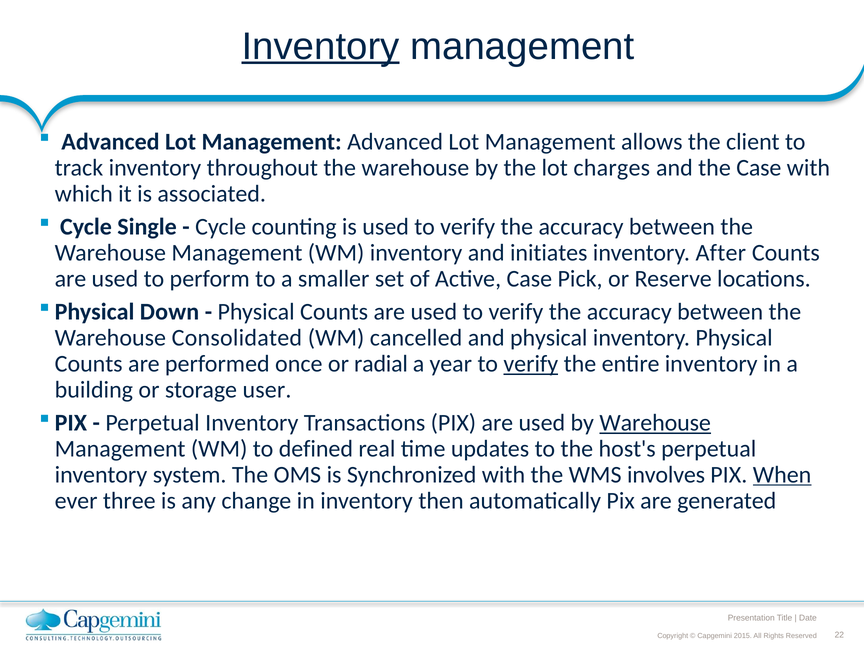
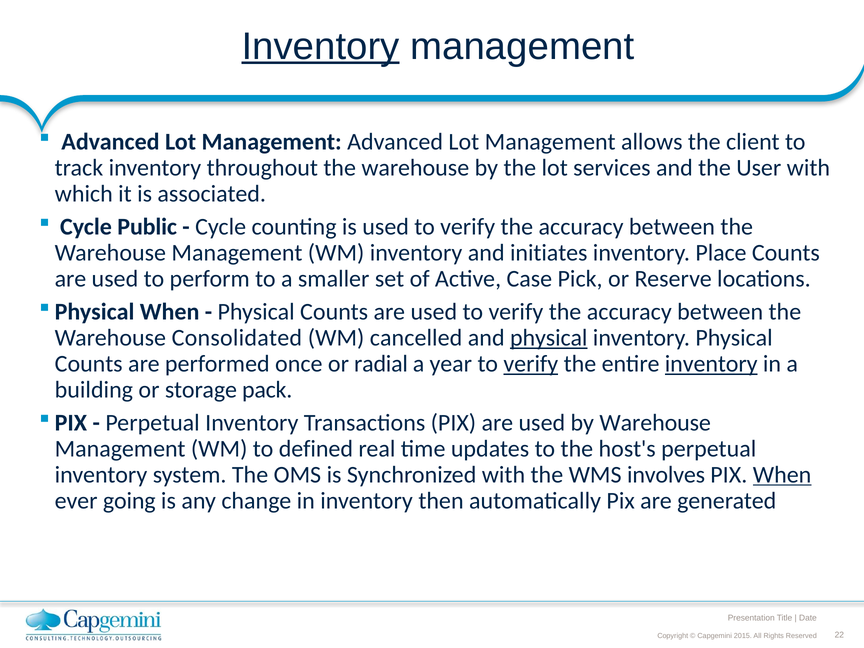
charges: charges -> services
the Case: Case -> User
Single: Single -> Public
After: After -> Place
Physical Down: Down -> When
physical at (549, 338) underline: none -> present
inventory at (711, 364) underline: none -> present
user: user -> pack
Warehouse at (655, 423) underline: present -> none
three: three -> going
